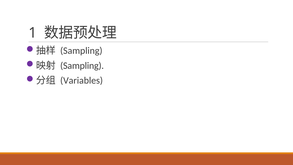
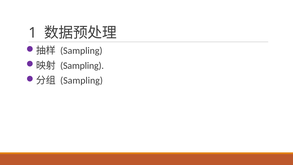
Variables at (82, 80): Variables -> Sampling
